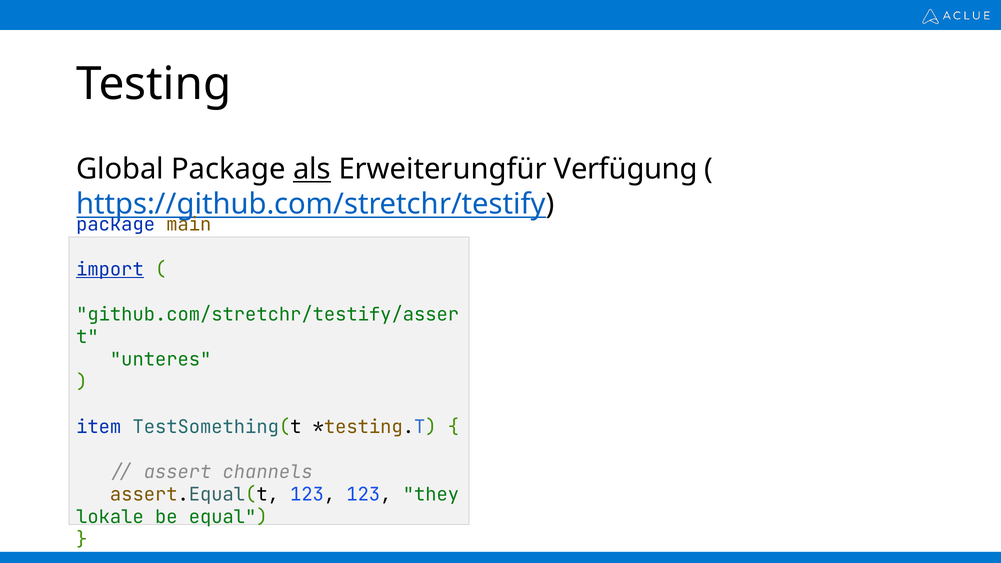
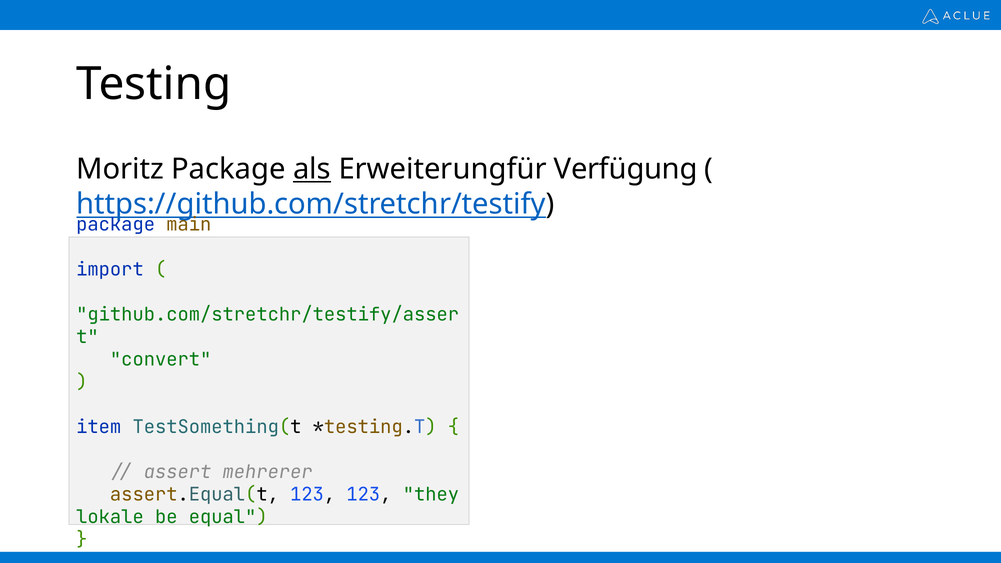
Global: Global -> Moritz
import underline: present -> none
unteres: unteres -> convert
channels: channels -> mehrerer
